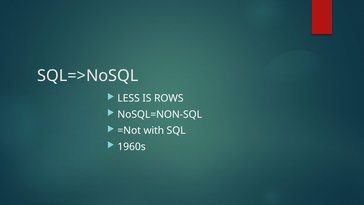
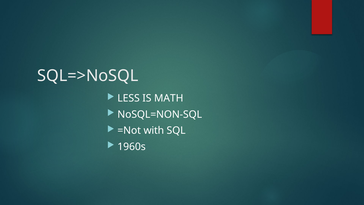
ROWS: ROWS -> MATH
